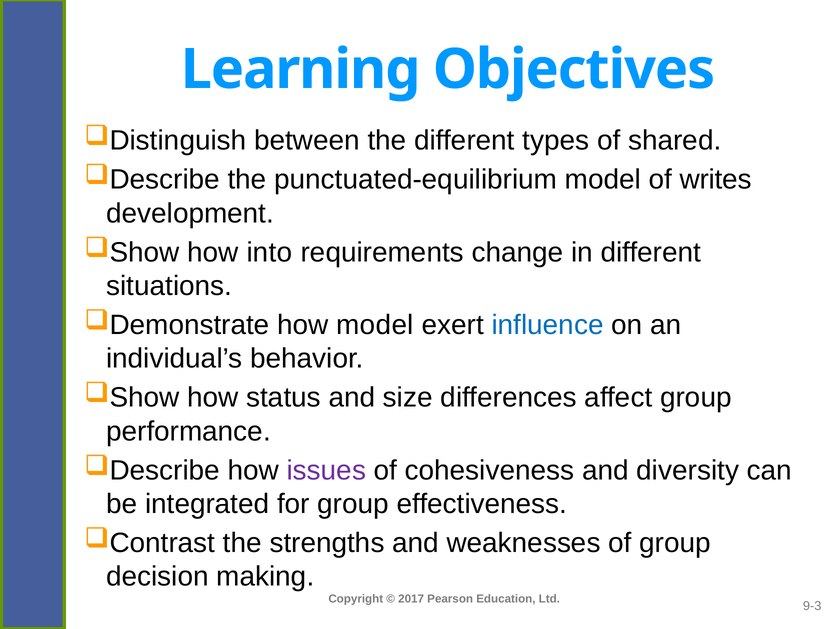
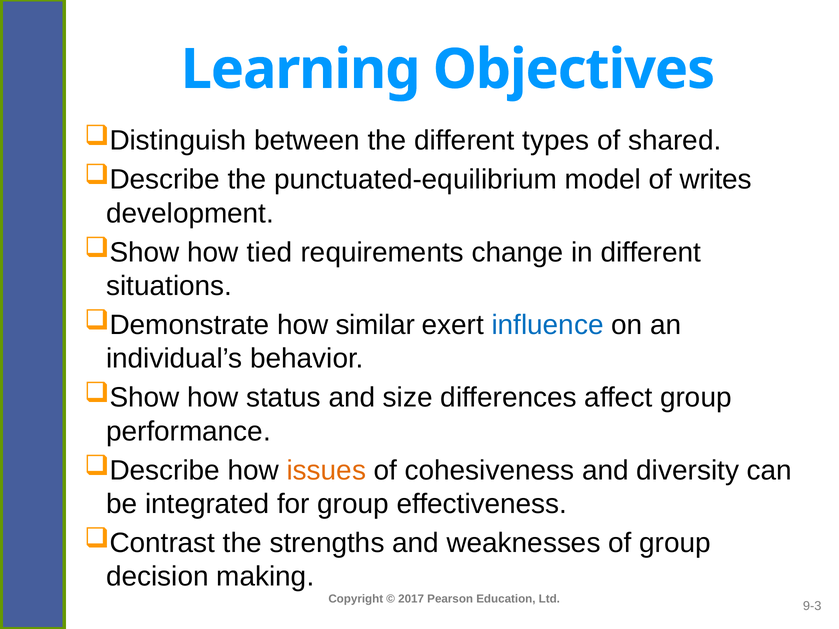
into: into -> tied
how model: model -> similar
issues colour: purple -> orange
